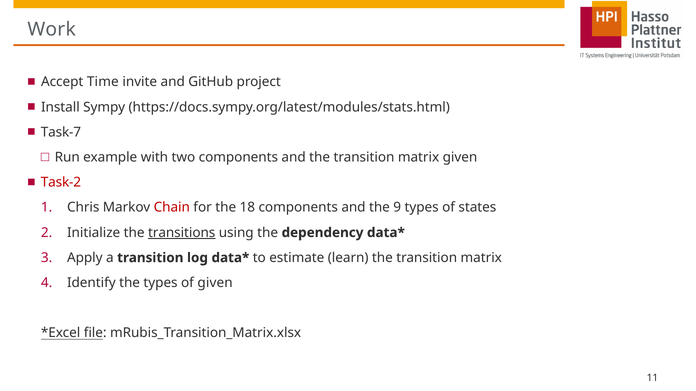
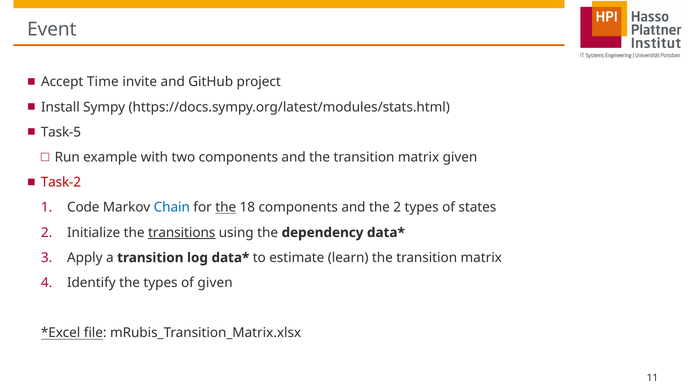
Work: Work -> Event
Task-7: Task-7 -> Task-5
Chris: Chris -> Code
Chain colour: red -> blue
the at (226, 208) underline: none -> present
the 9: 9 -> 2
